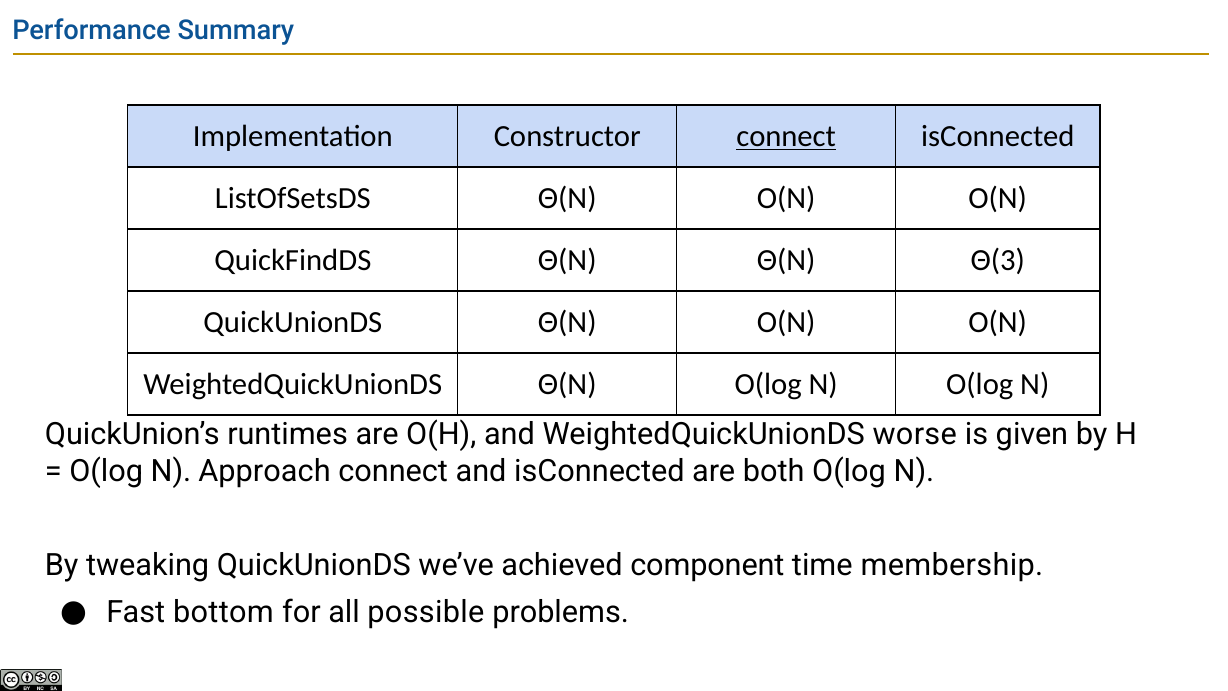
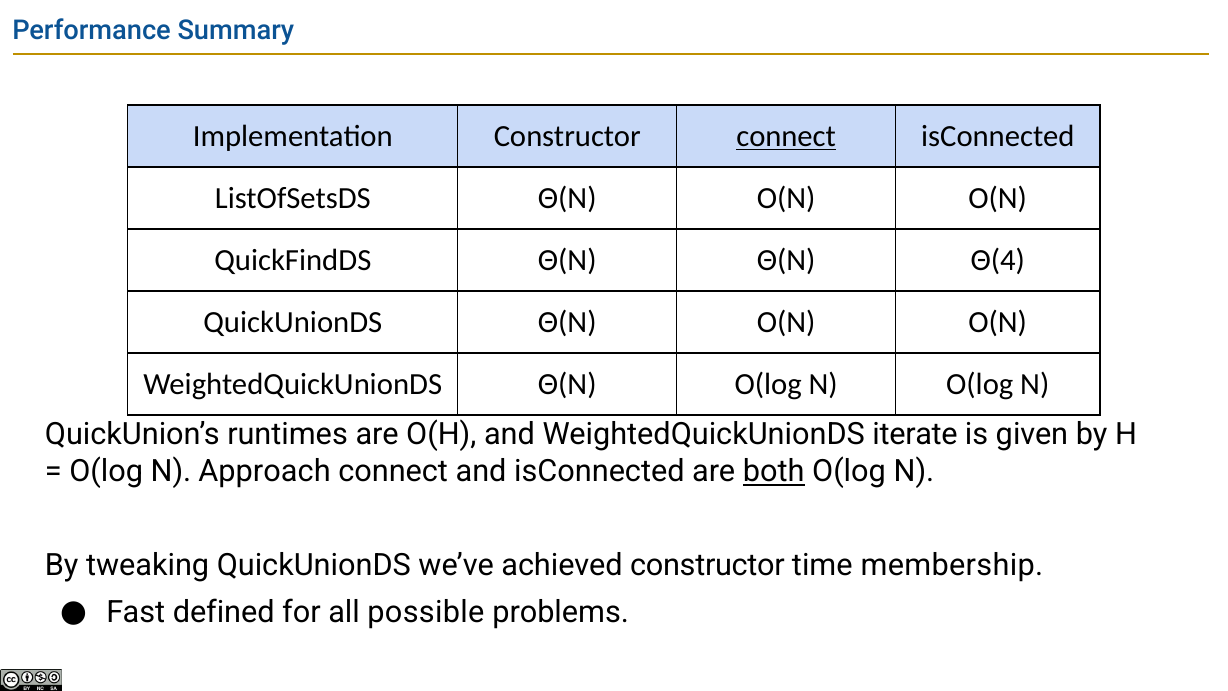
Θ(3: Θ(3 -> Θ(4
worse: worse -> iterate
both underline: none -> present
achieved component: component -> constructor
bottom: bottom -> defined
